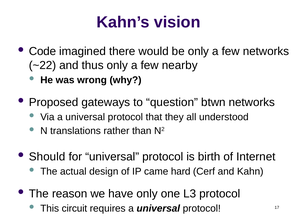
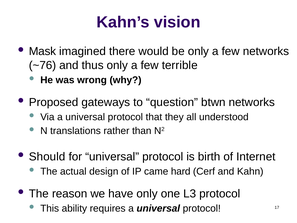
Code: Code -> Mask
~22: ~22 -> ~76
nearby: nearby -> terrible
circuit: circuit -> ability
